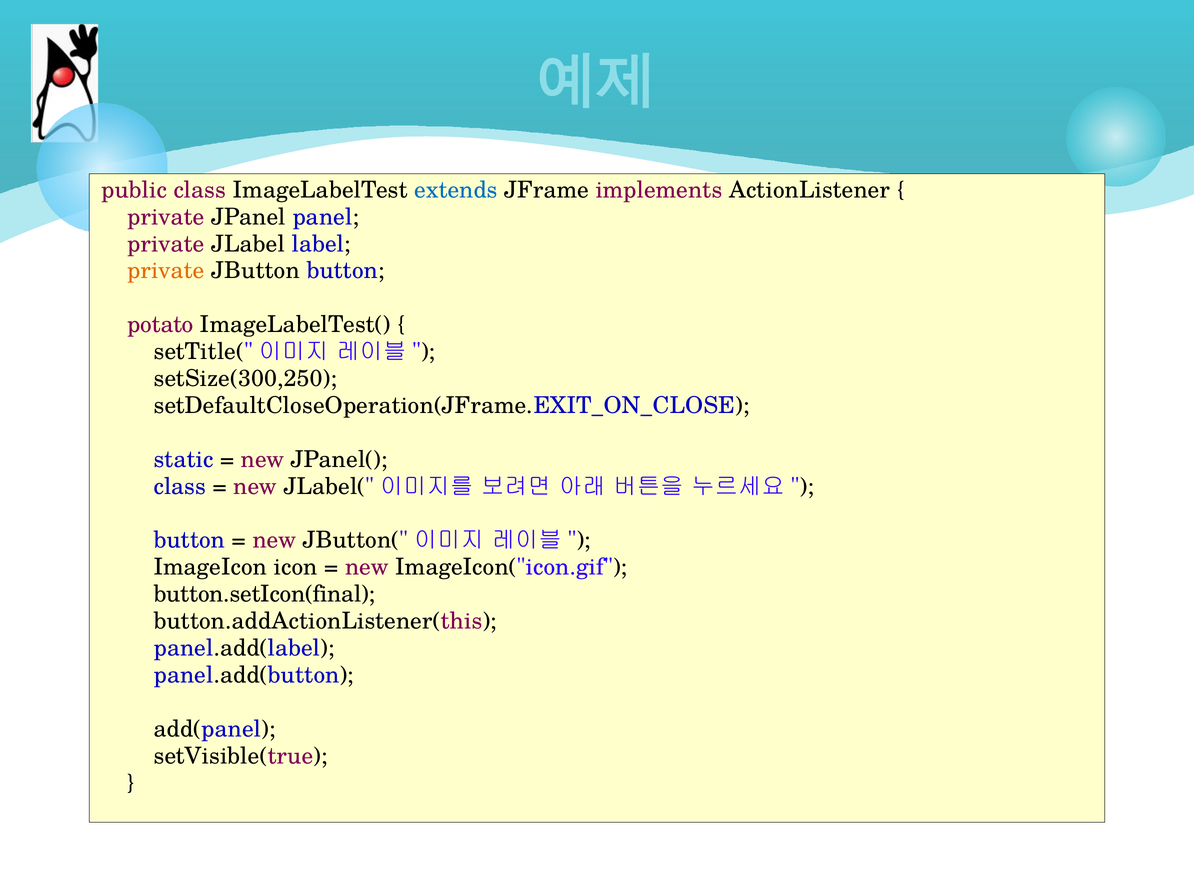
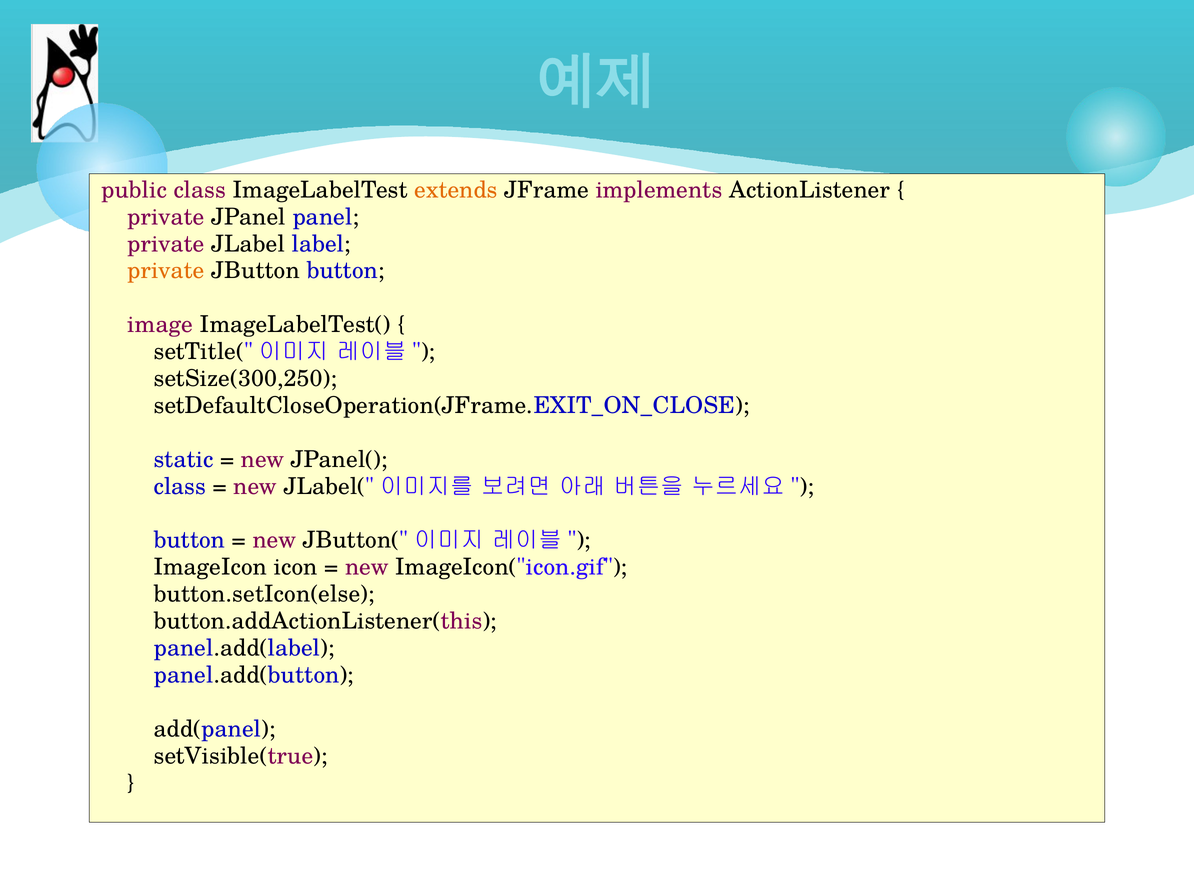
extends colour: blue -> orange
potato: potato -> image
button.setIcon(final: button.setIcon(final -> button.setIcon(else
